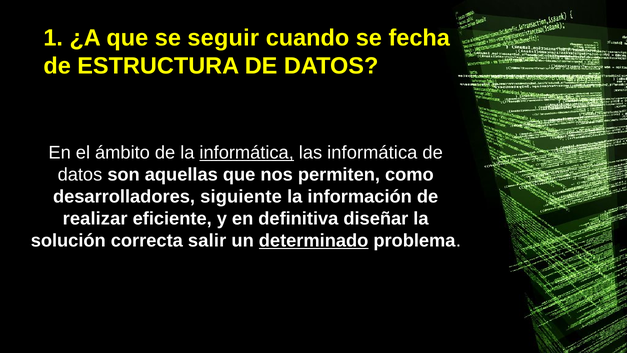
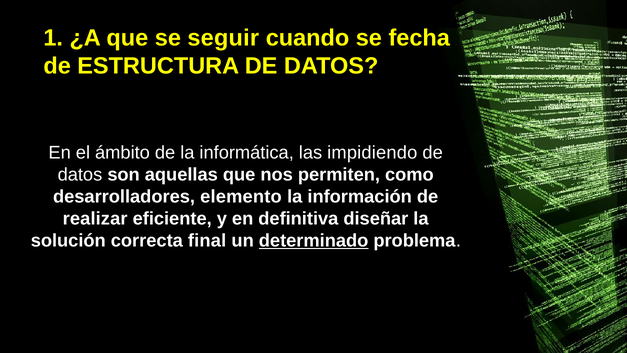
informática at (247, 153) underline: present -> none
las informática: informática -> impidiendo
siguiente: siguiente -> elemento
salir: salir -> final
